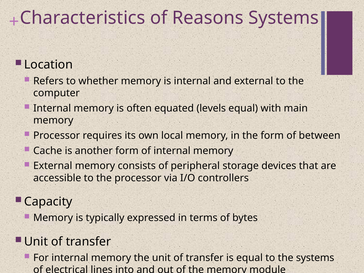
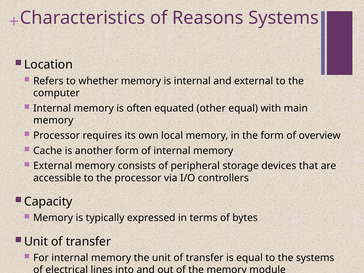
levels: levels -> other
between: between -> overview
